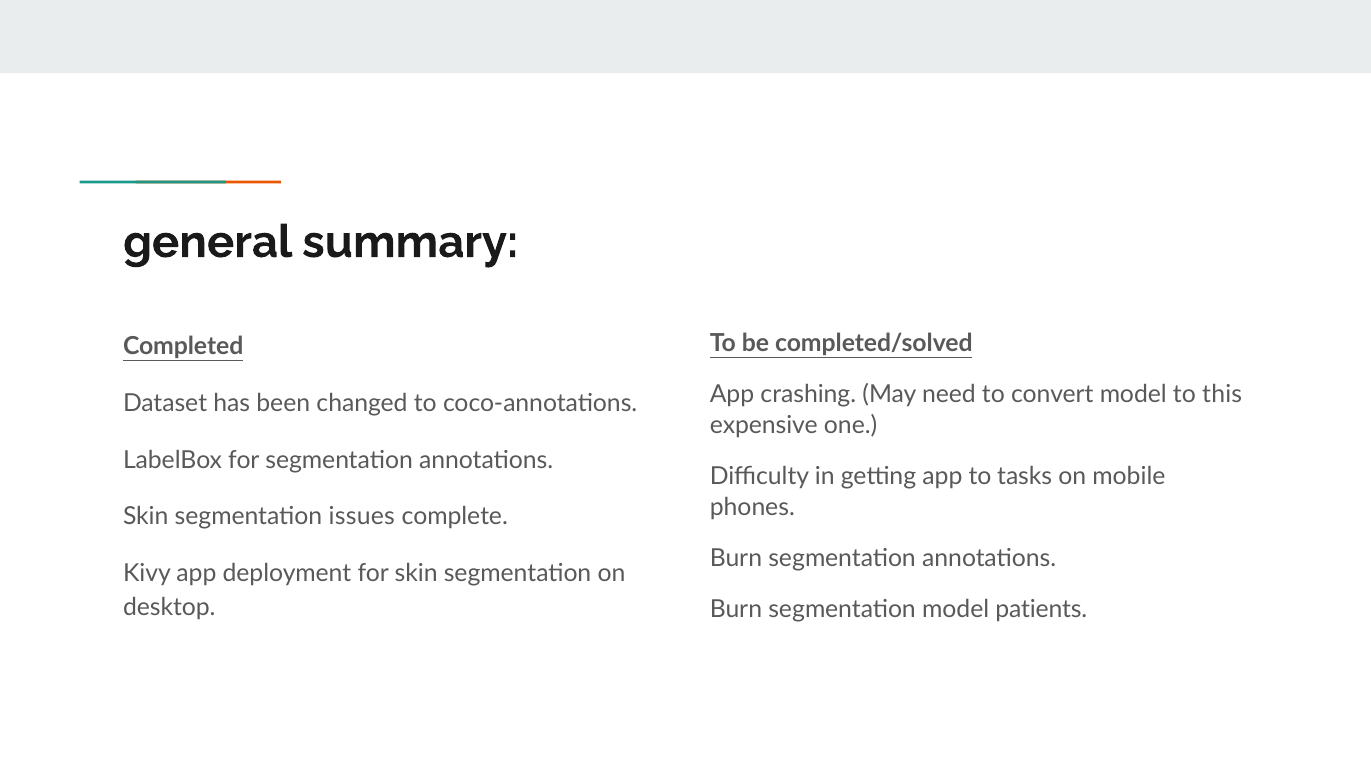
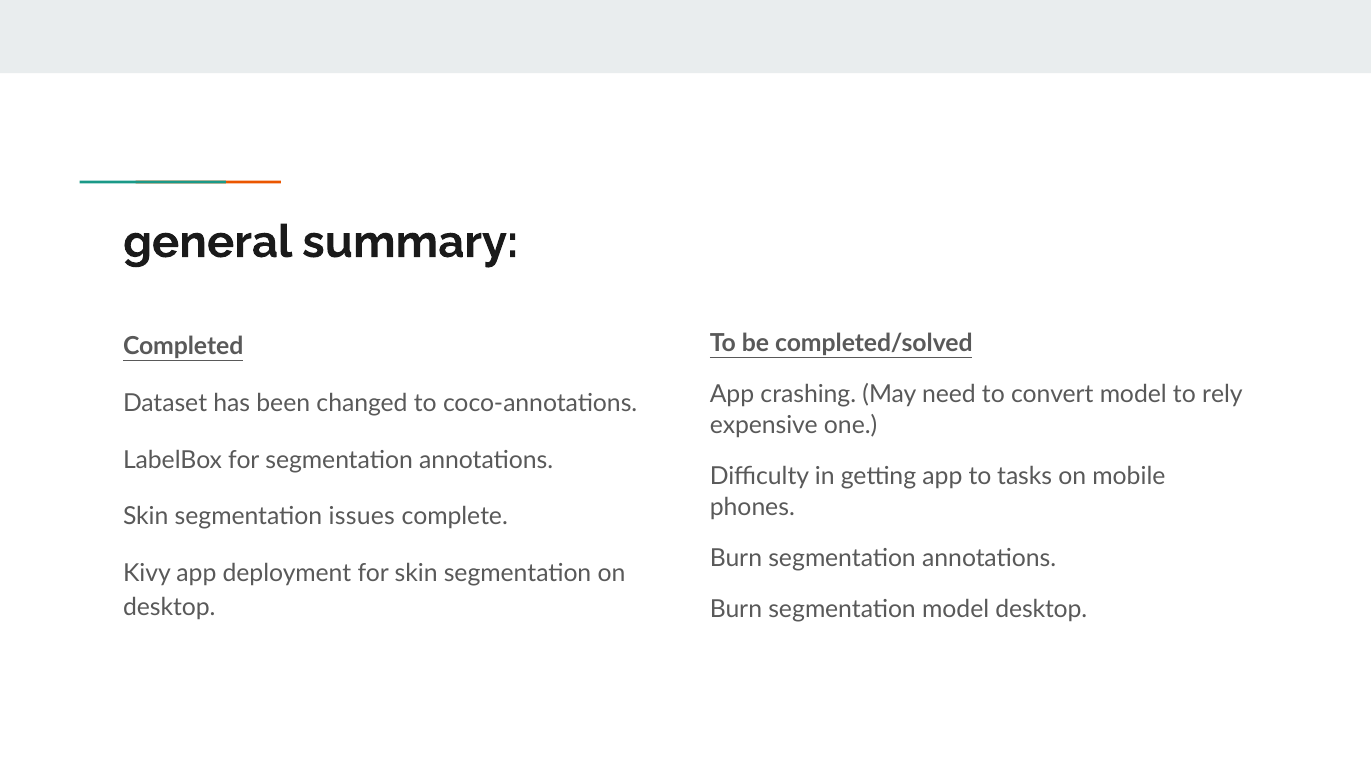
this: this -> rely
model patients: patients -> desktop
